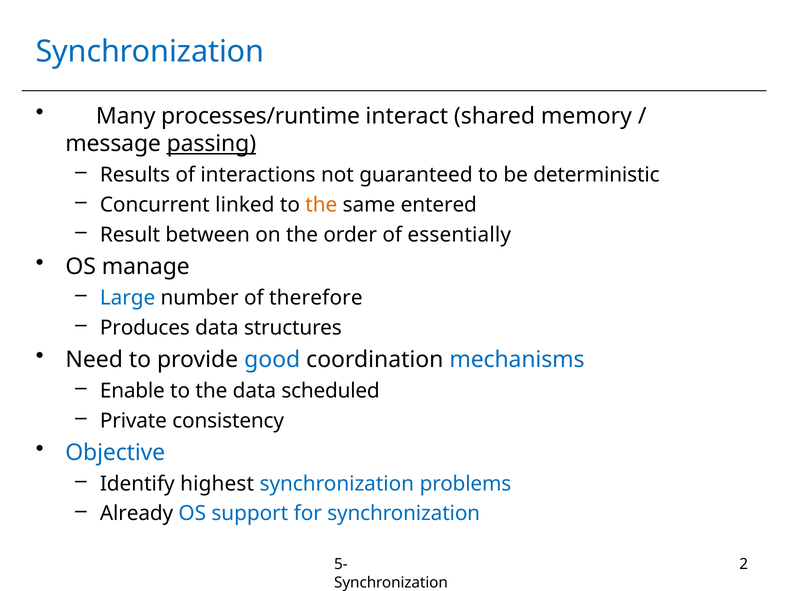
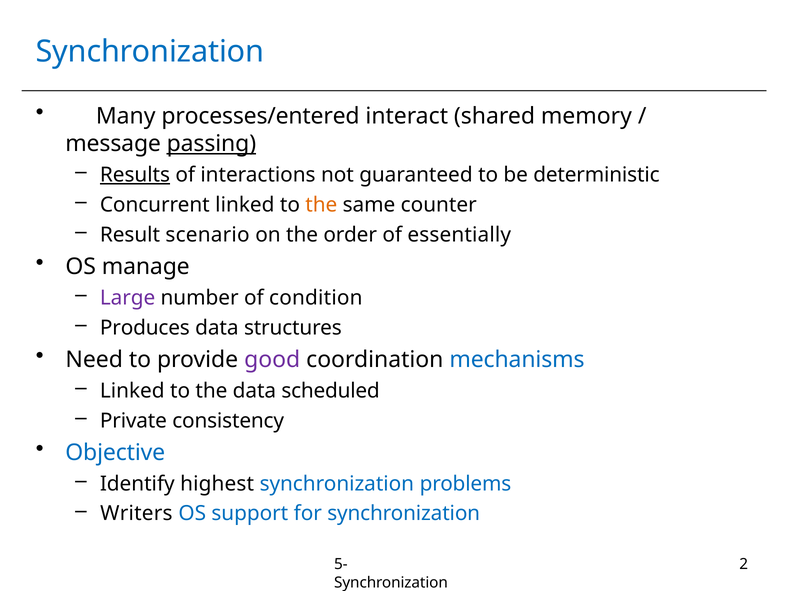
processes/runtime: processes/runtime -> processes/entered
Results underline: none -> present
entered: entered -> counter
between: between -> scenario
Large colour: blue -> purple
therefore: therefore -> condition
good colour: blue -> purple
Enable at (132, 391): Enable -> Linked
Already: Already -> Writers
